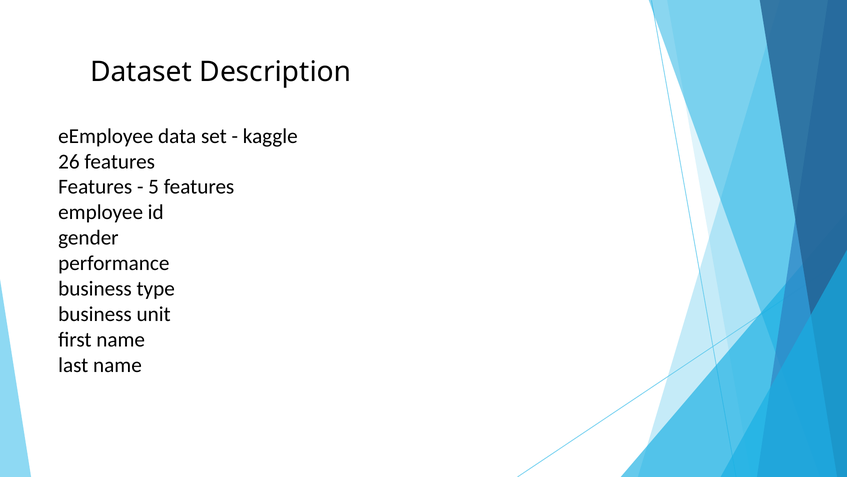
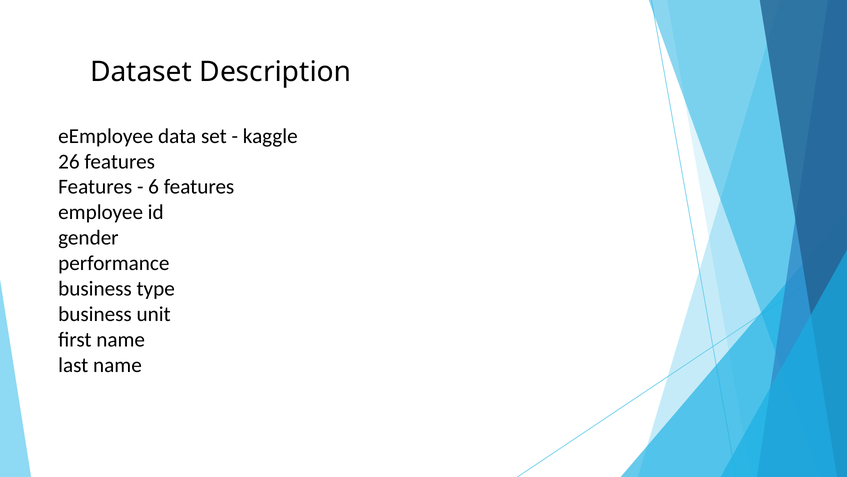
5: 5 -> 6
